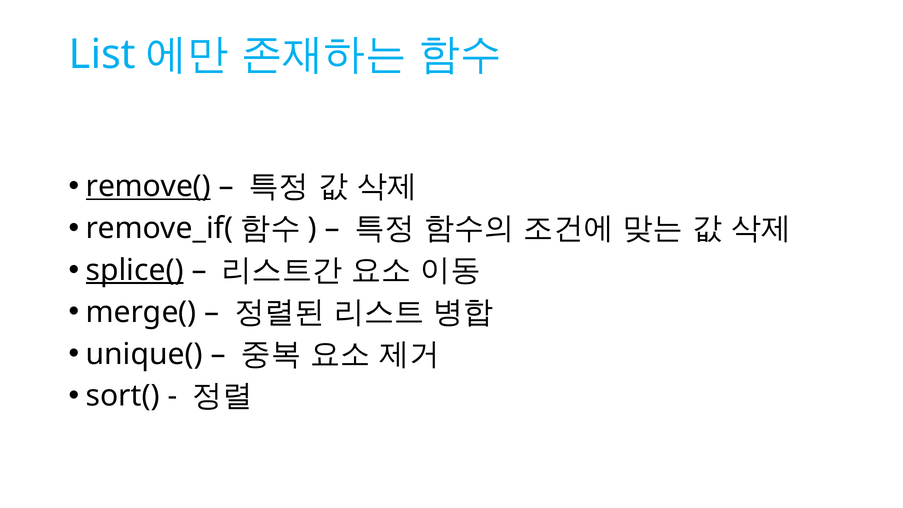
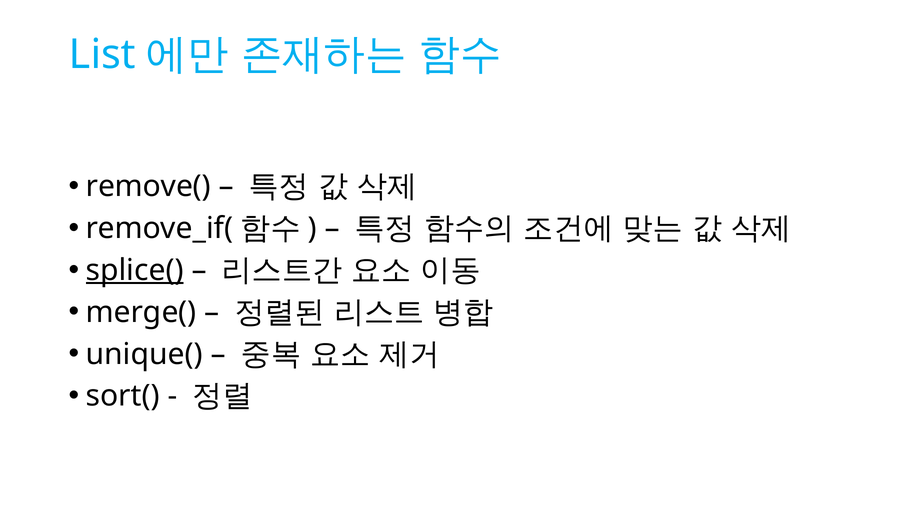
remove( underline: present -> none
